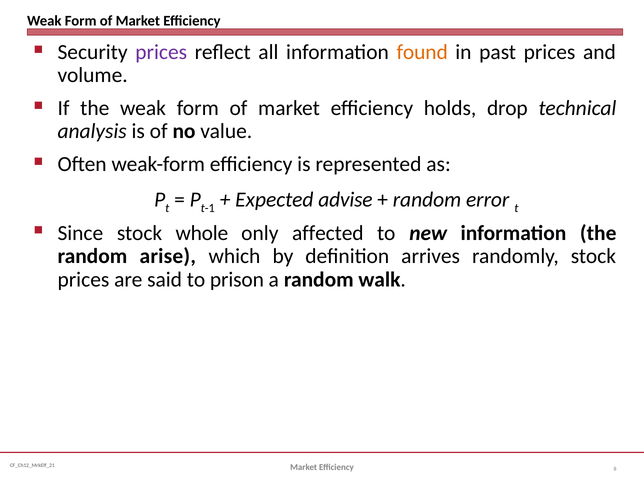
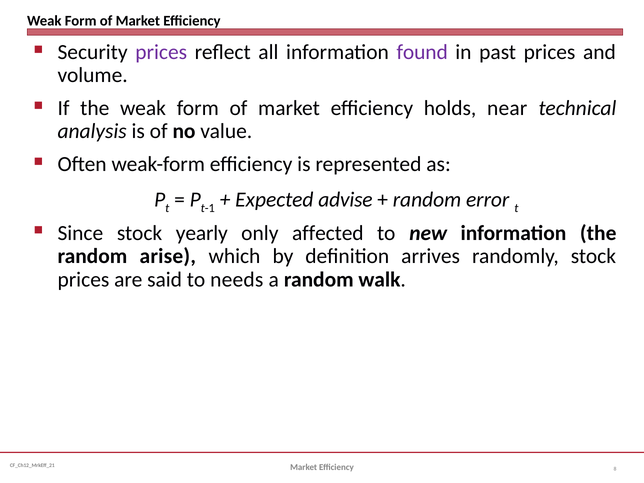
found colour: orange -> purple
drop: drop -> near
whole: whole -> yearly
prison: prison -> needs
